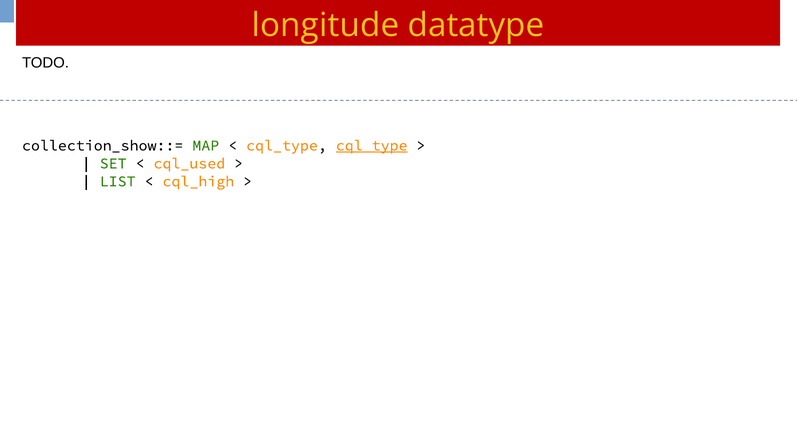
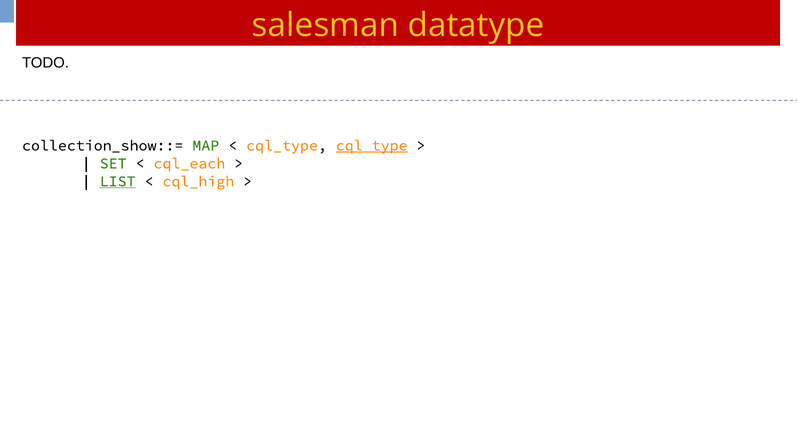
longitude: longitude -> salesman
cql_used: cql_used -> cql_each
LIST underline: none -> present
